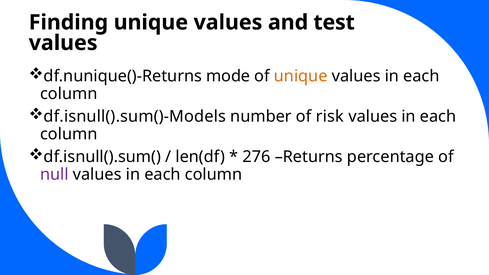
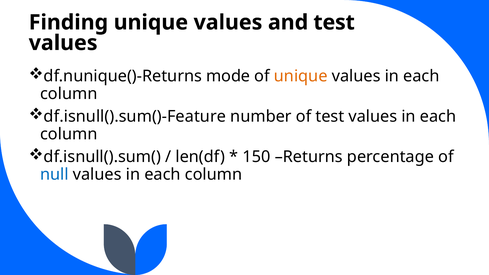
df.isnull().sum()-Models: df.isnull().sum()-Models -> df.isnull().sum()-Feature
of risk: risk -> test
276: 276 -> 150
null colour: purple -> blue
